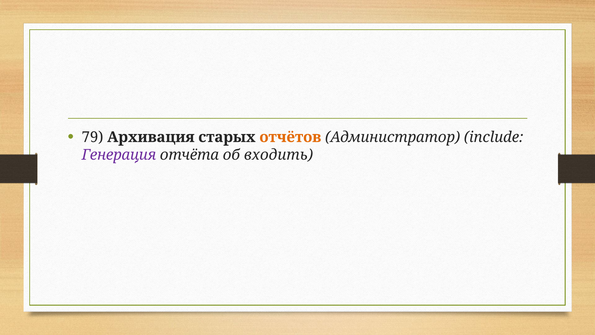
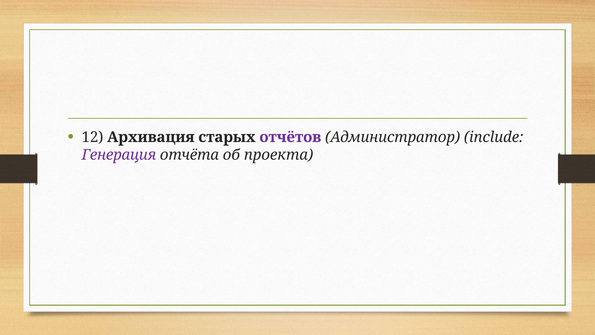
79: 79 -> 12
отчётов colour: orange -> purple
входить: входить -> проекта
